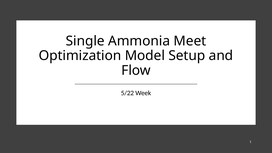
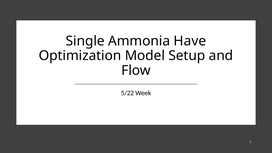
Meet: Meet -> Have
